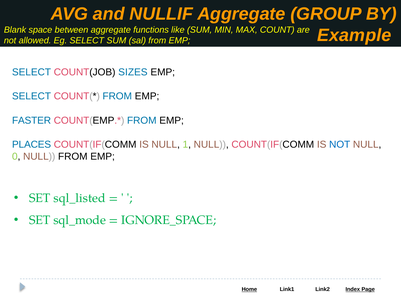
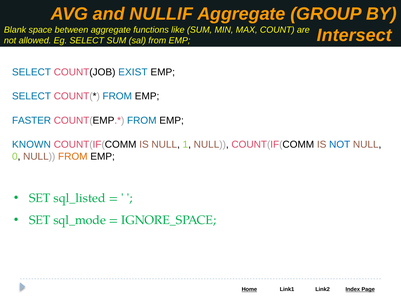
Example: Example -> Intersect
SIZES: SIZES -> EXIST
PLACES: PLACES -> KNOWN
FROM at (73, 156) colour: black -> orange
